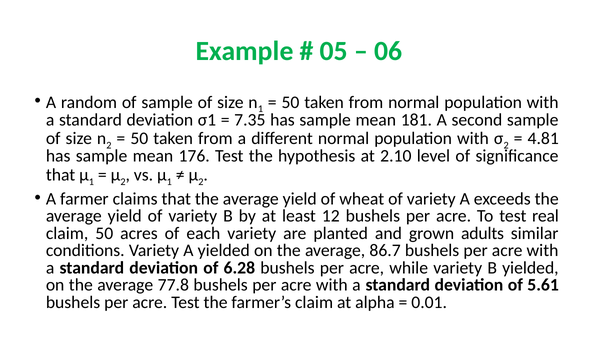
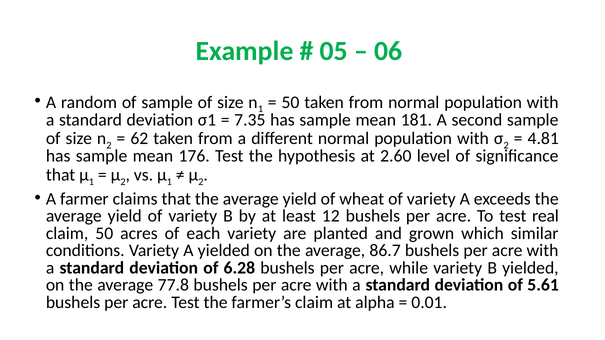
50 at (139, 139): 50 -> 62
2.10: 2.10 -> 2.60
adults: adults -> which
